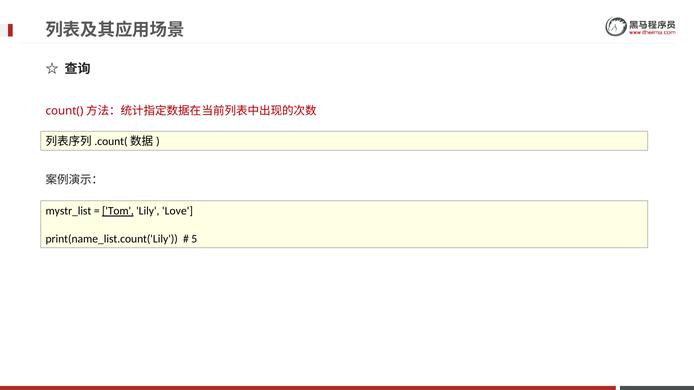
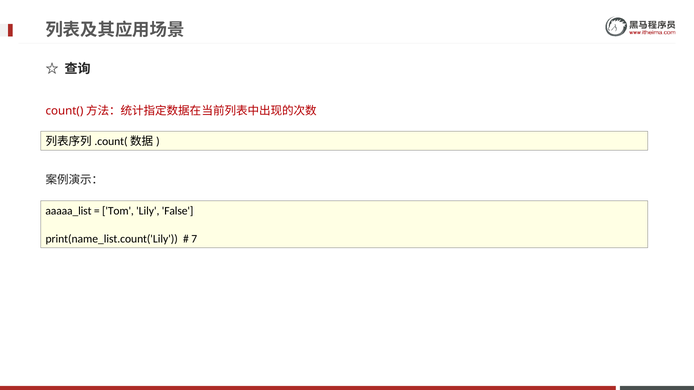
mystr_list: mystr_list -> aaaaa_list
Tom underline: present -> none
Love: Love -> False
5: 5 -> 7
